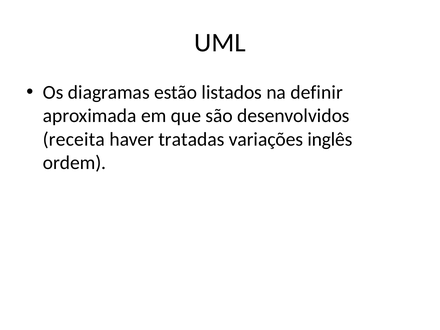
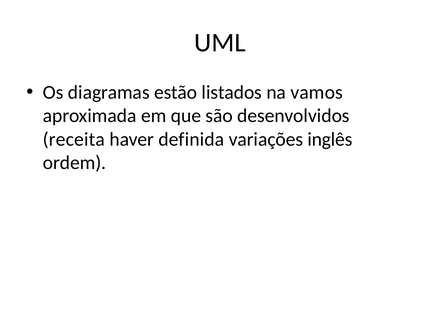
definir: definir -> vamos
tratadas: tratadas -> definida
